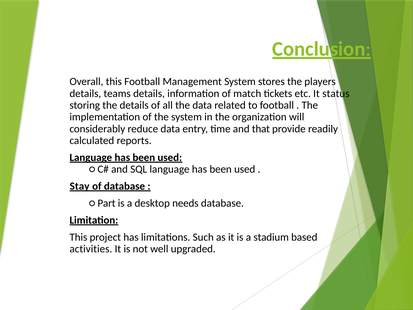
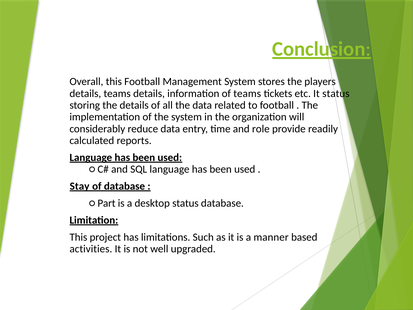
of match: match -> teams
that: that -> role
desktop needs: needs -> status
stadium: stadium -> manner
